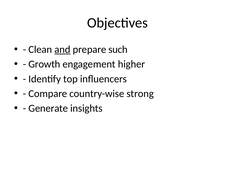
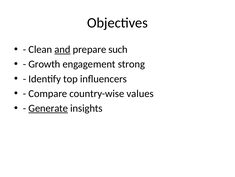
higher: higher -> strong
strong: strong -> values
Generate underline: none -> present
